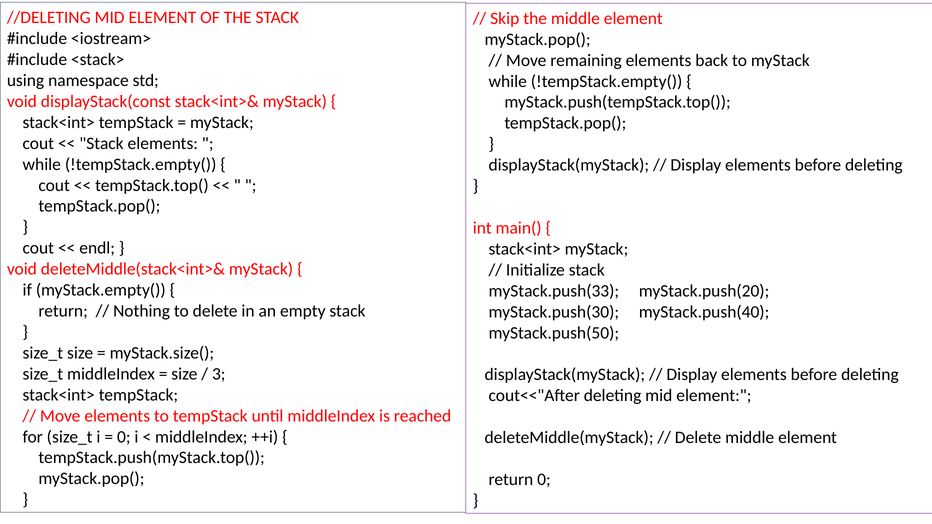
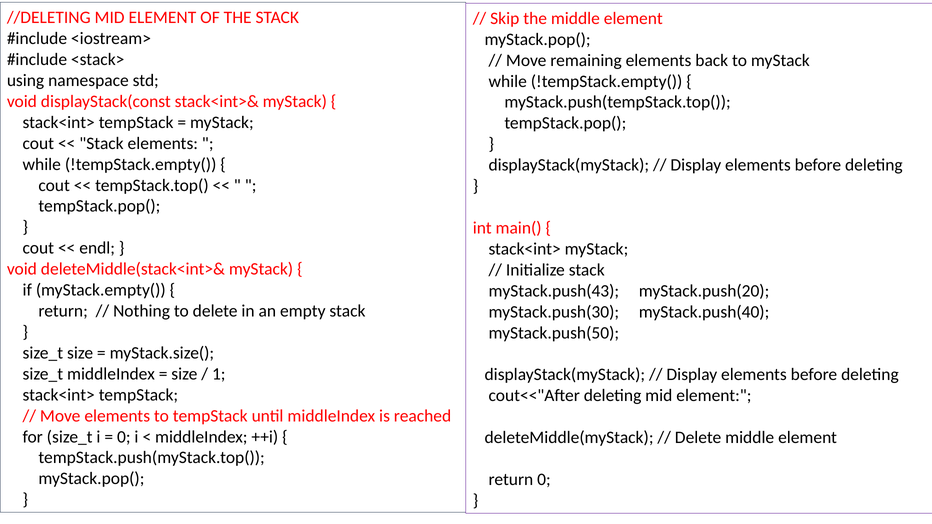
myStack.push(33: myStack.push(33 -> myStack.push(43
3: 3 -> 1
